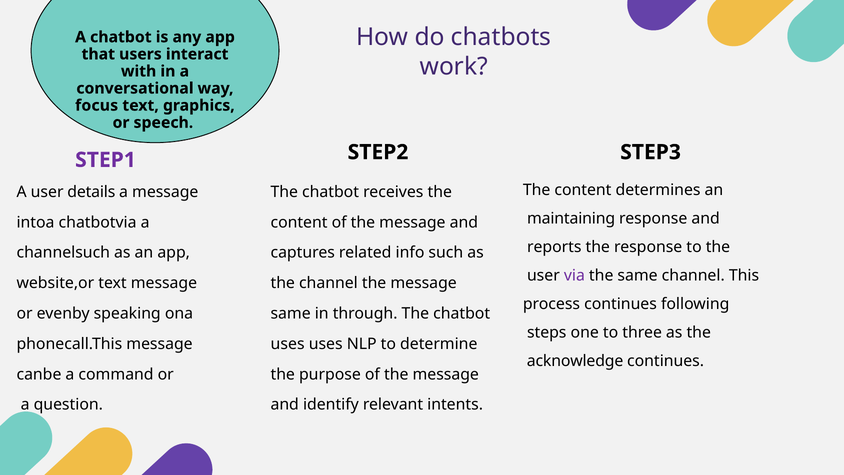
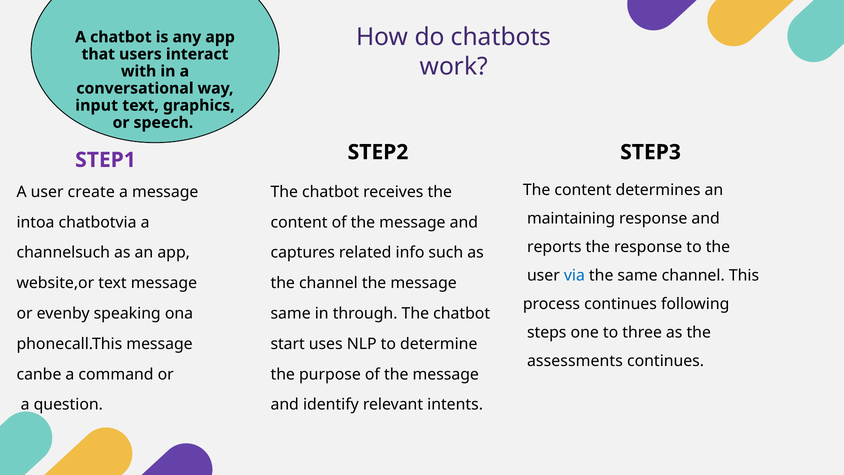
focus: focus -> input
details: details -> create
via colour: purple -> blue
uses at (288, 344): uses -> start
acknowledge: acknowledge -> assessments
